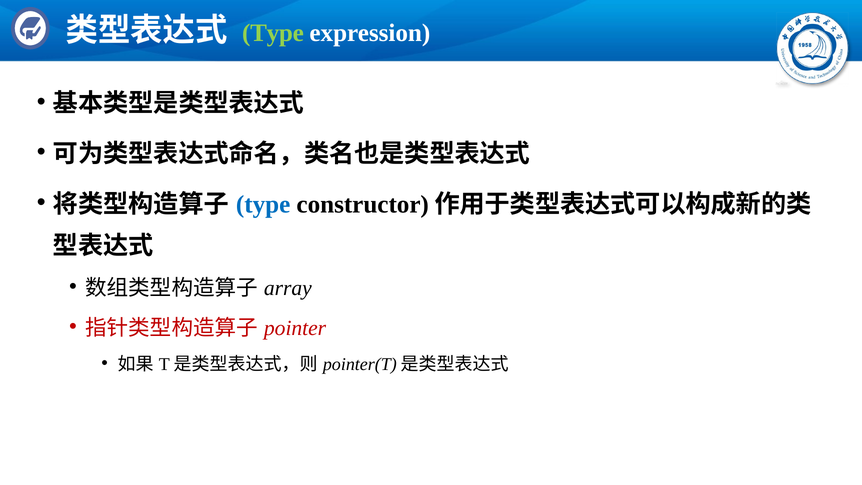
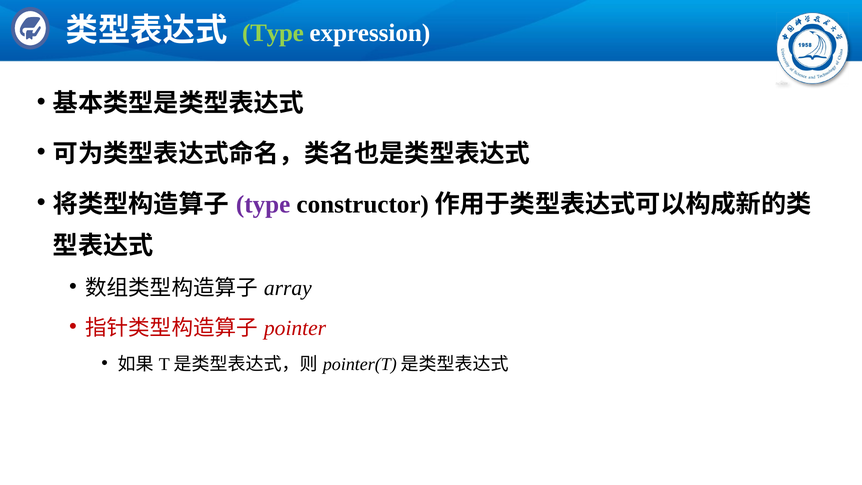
type at (263, 204) colour: blue -> purple
